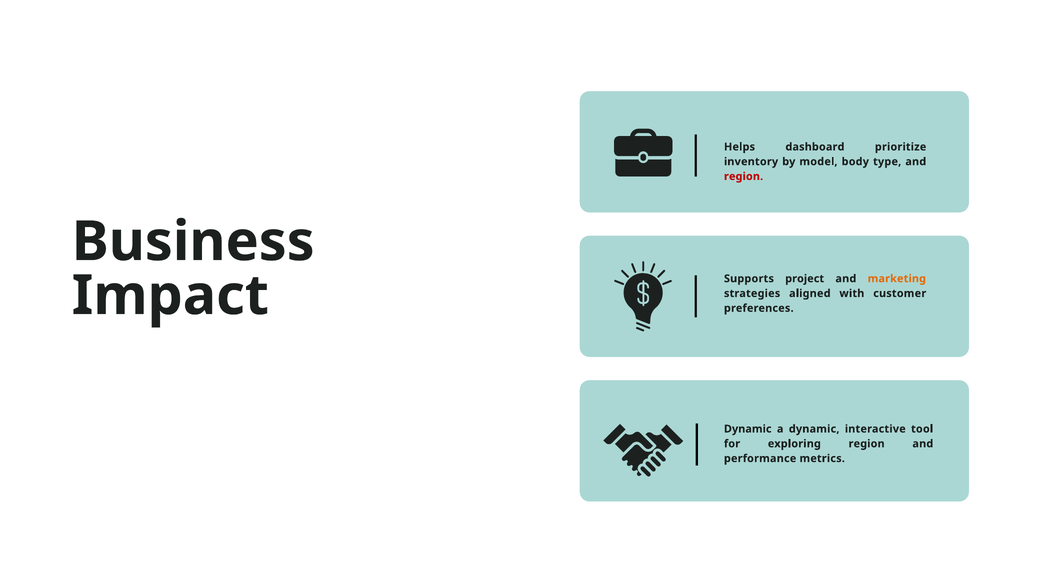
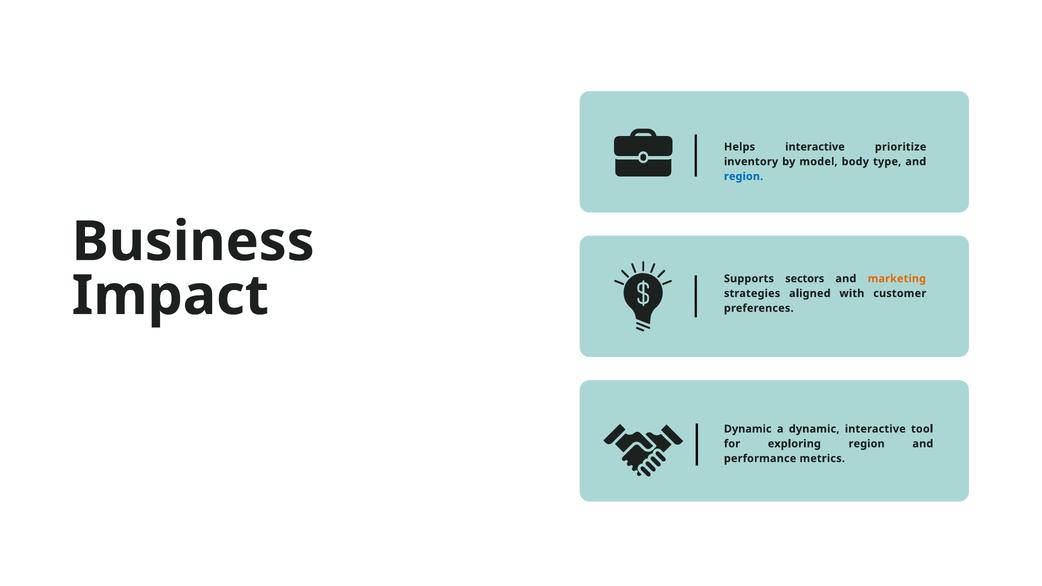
Helps dashboard: dashboard -> interactive
region at (744, 176) colour: red -> blue
project: project -> sectors
